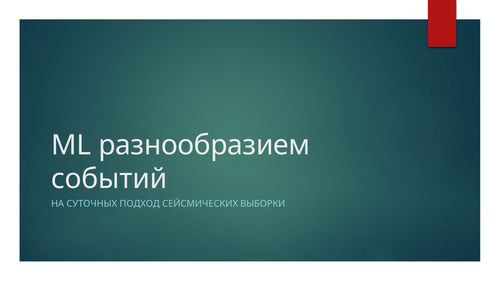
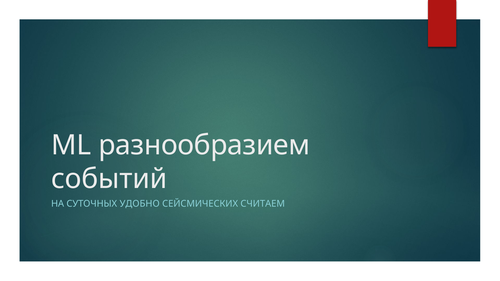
ПОДХОД: ПОДХОД -> УДОБНО
ВЫБОРКИ: ВЫБОРКИ -> СЧИТАЕМ
